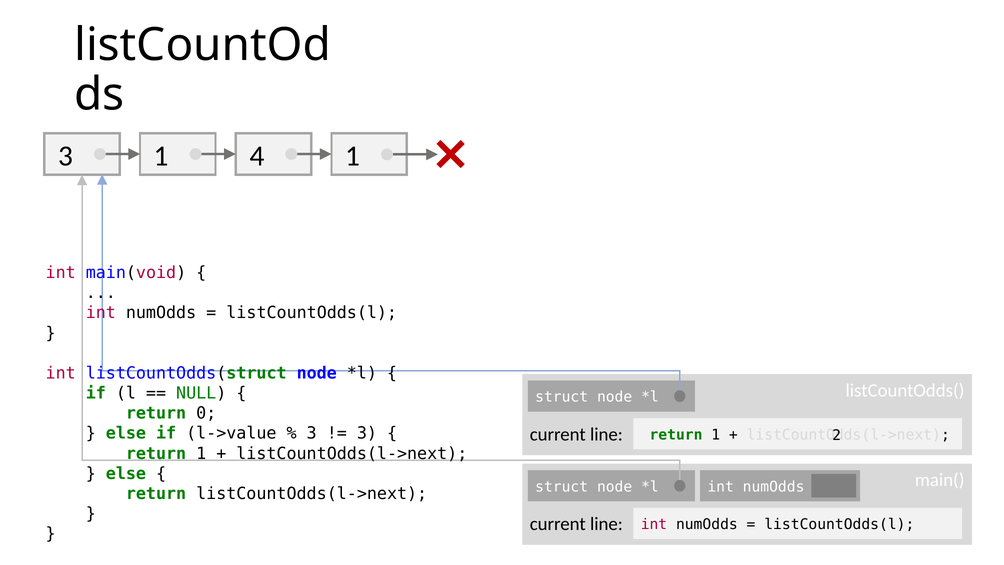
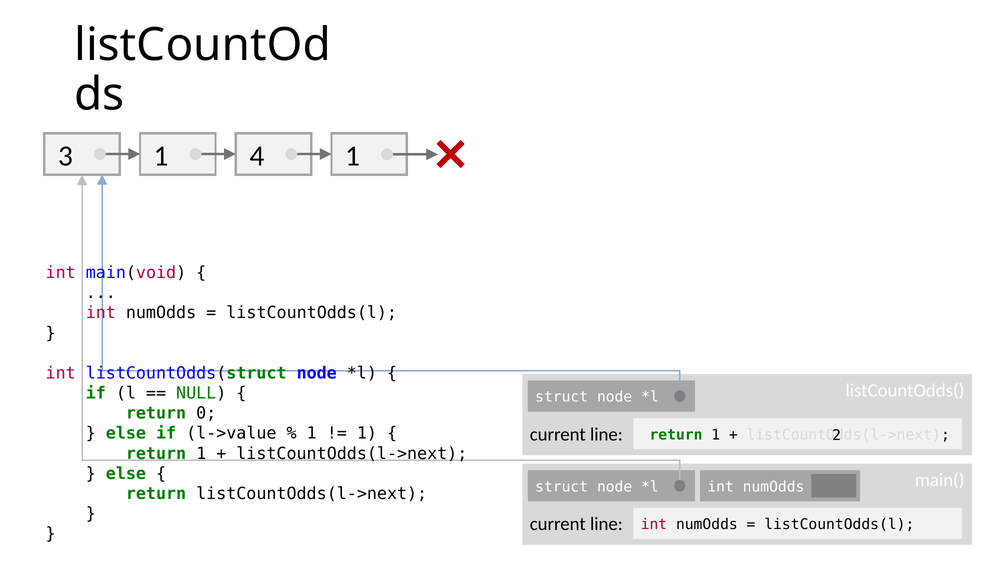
3 at (312, 433): 3 -> 1
3 at (367, 433): 3 -> 1
